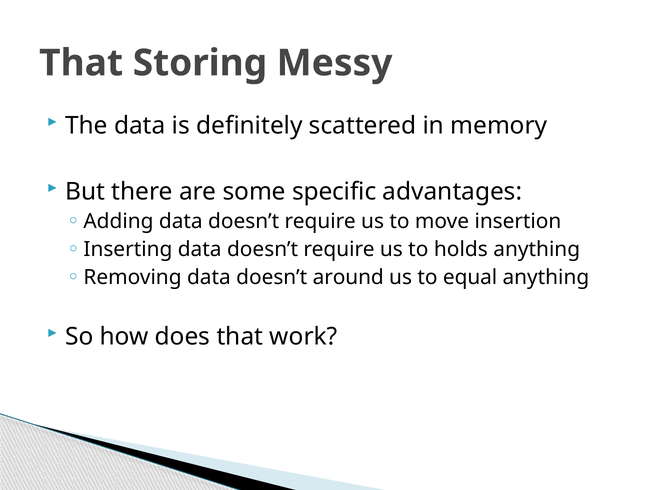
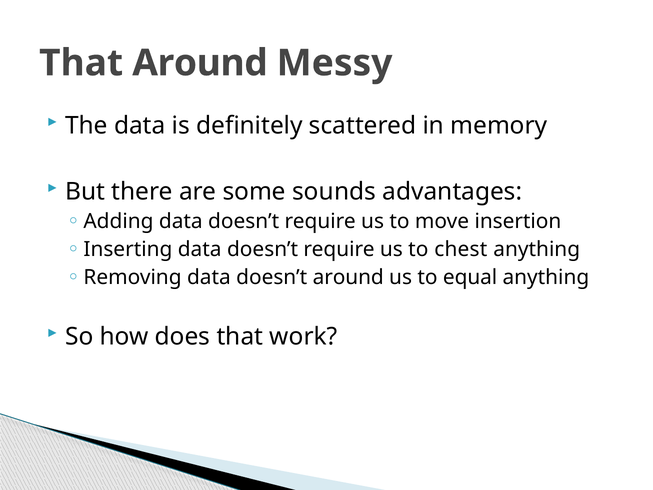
That Storing: Storing -> Around
specific: specific -> sounds
holds: holds -> chest
